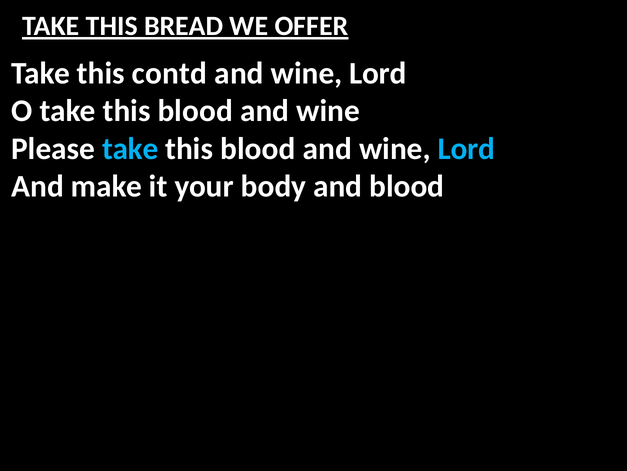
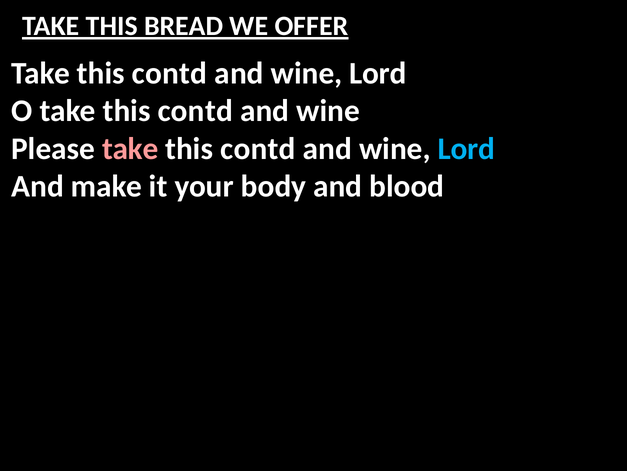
O take this blood: blood -> contd
take at (130, 149) colour: light blue -> pink
blood at (258, 149): blood -> contd
